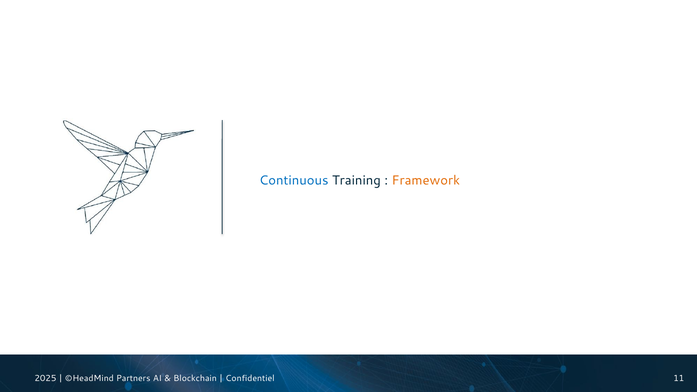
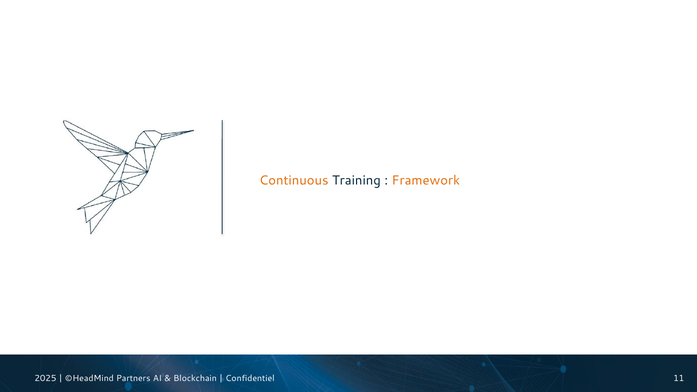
Continuous colour: blue -> orange
